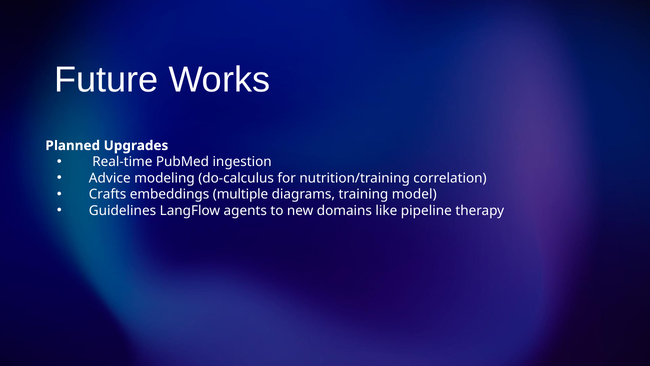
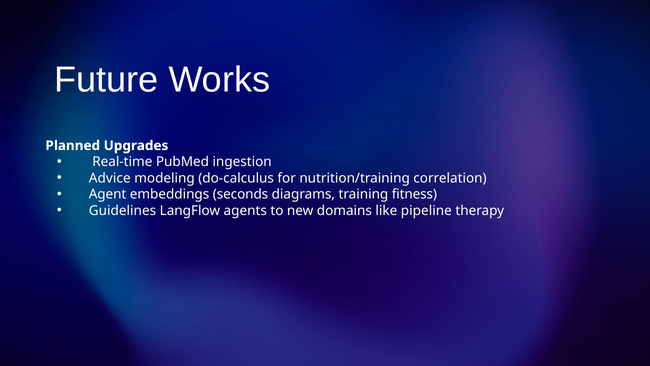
Crafts: Crafts -> Agent
multiple: multiple -> seconds
model: model -> fitness
